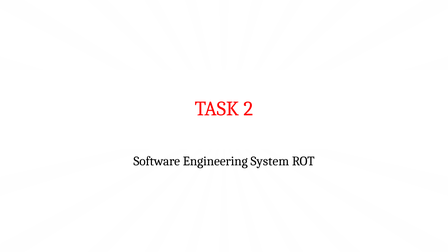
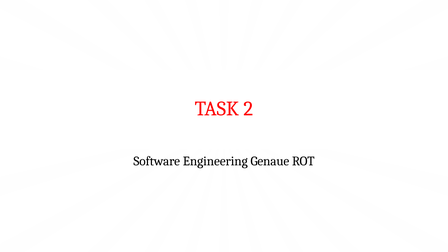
System: System -> Genaue
